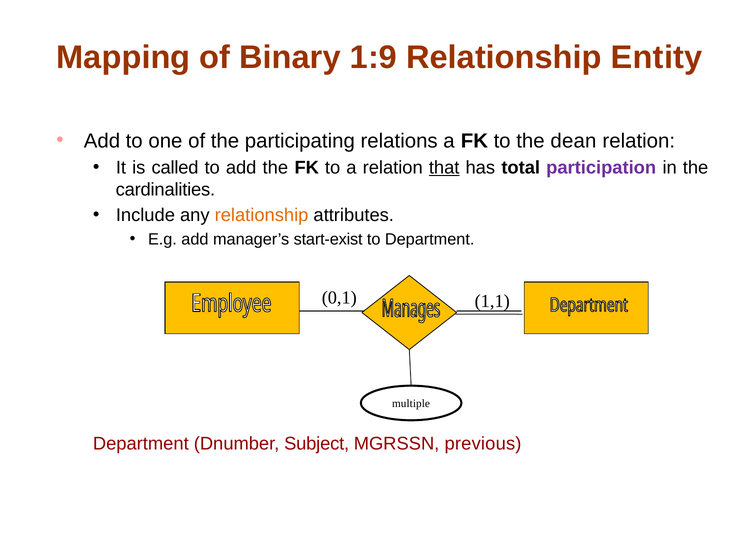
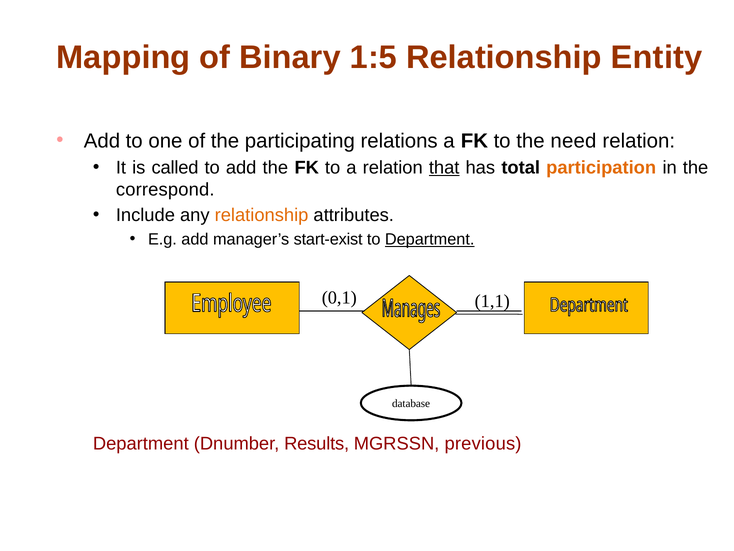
1:9: 1:9 -> 1:5
dean: dean -> need
participation colour: purple -> orange
cardinalities: cardinalities -> correspond
Department at (430, 239) underline: none -> present
multiple: multiple -> database
Subject: Subject -> Results
